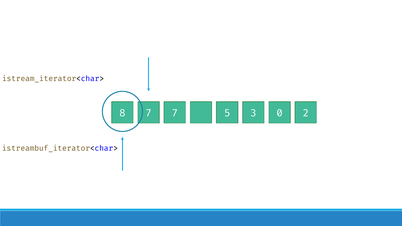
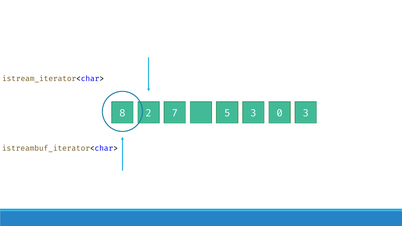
8 7: 7 -> 2
0 2: 2 -> 3
